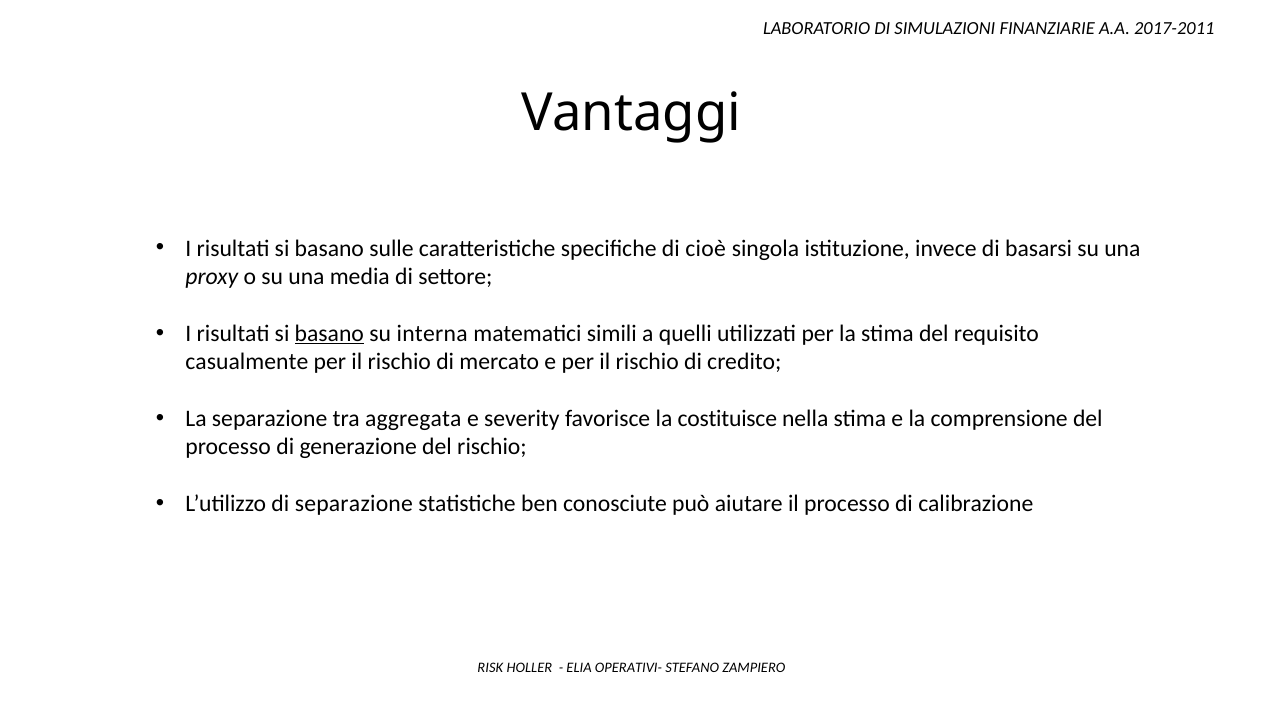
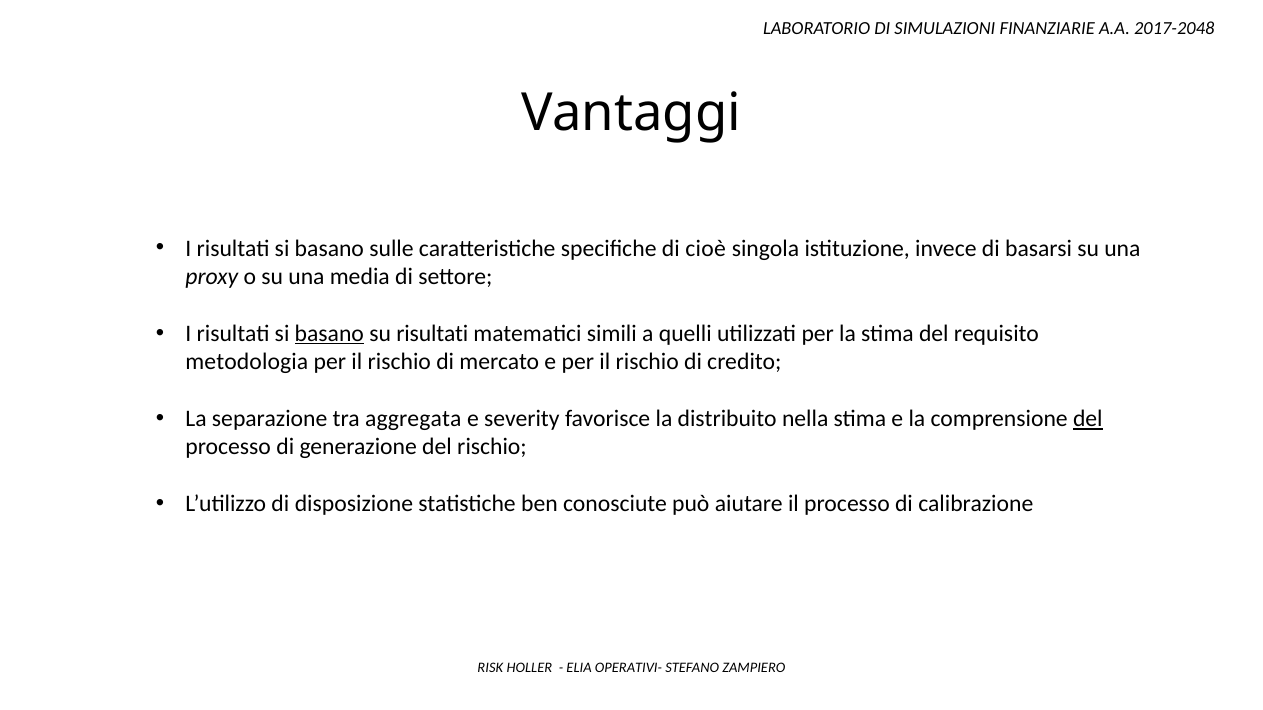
2017-2011: 2017-2011 -> 2017-2048
su interna: interna -> risultati
casualmente: casualmente -> metodologia
costituisce: costituisce -> distribuito
del at (1088, 419) underline: none -> present
di separazione: separazione -> disposizione
